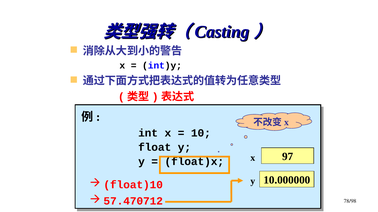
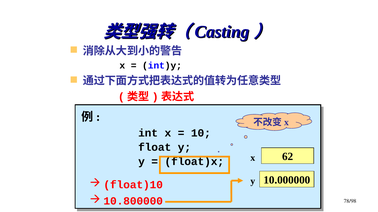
97: 97 -> 62
57.470712: 57.470712 -> 10.800000
